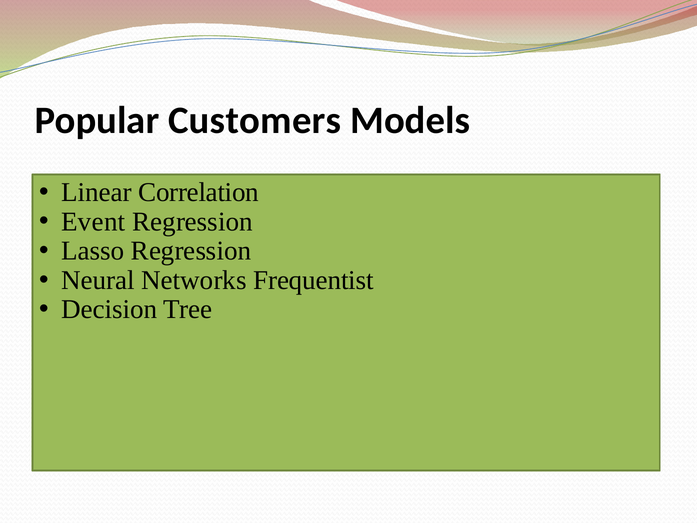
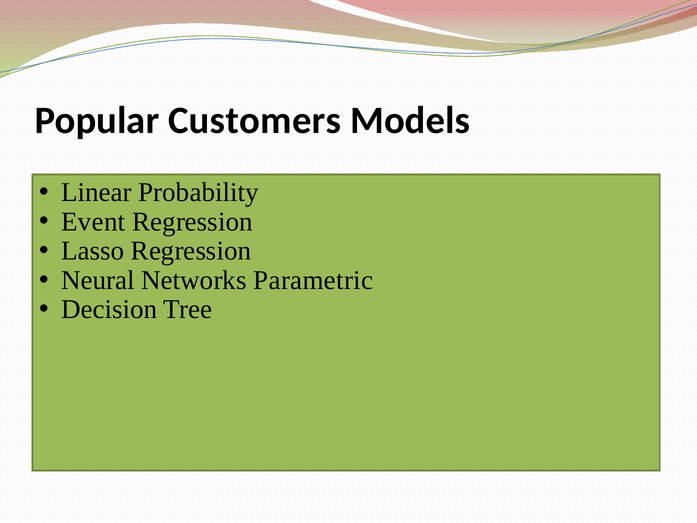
Correlation: Correlation -> Probability
Frequentist: Frequentist -> Parametric
